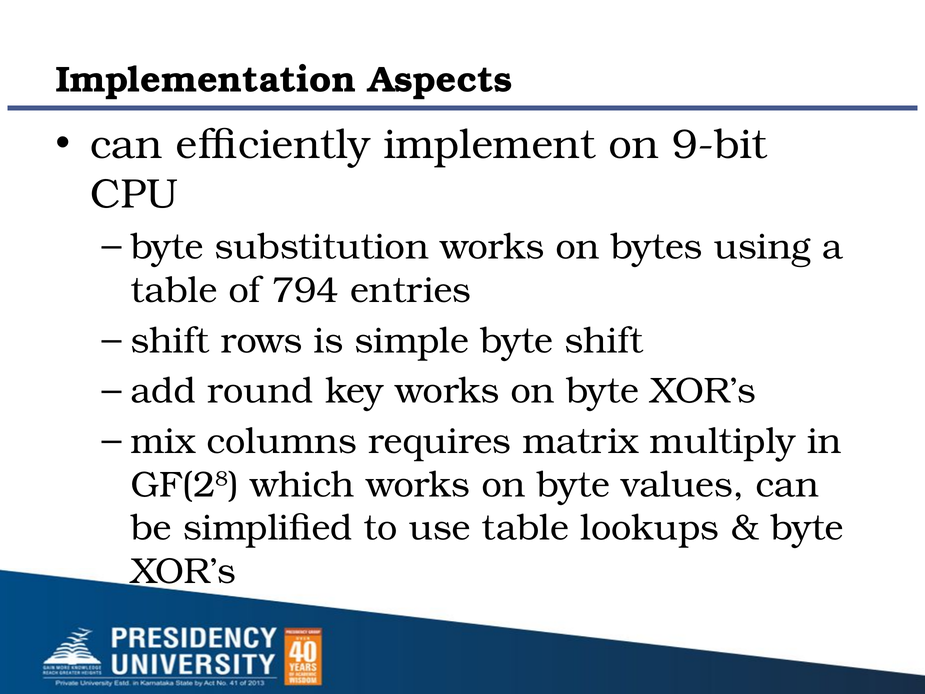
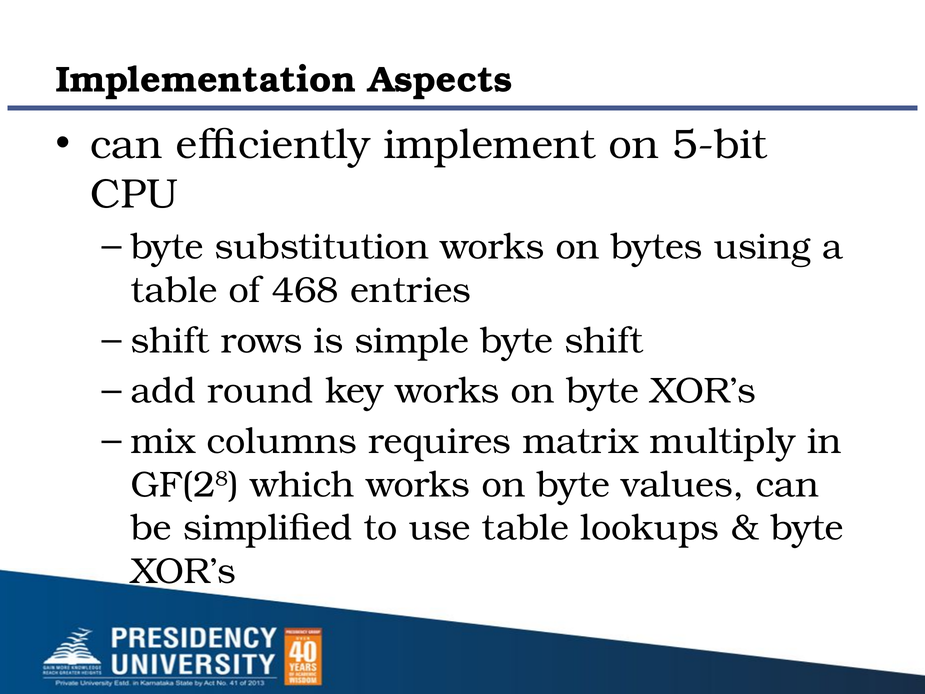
9-bit: 9-bit -> 5-bit
794: 794 -> 468
